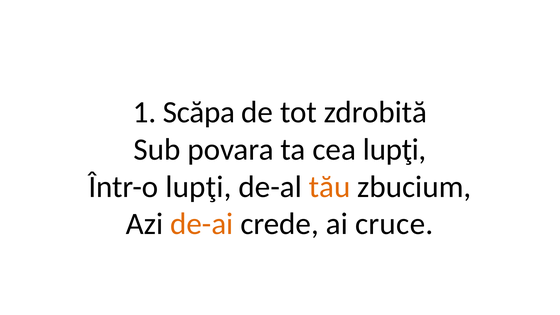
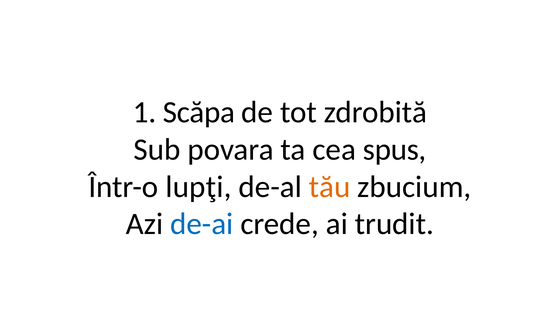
cea lupţi: lupţi -> spus
de-ai colour: orange -> blue
cruce: cruce -> trudit
